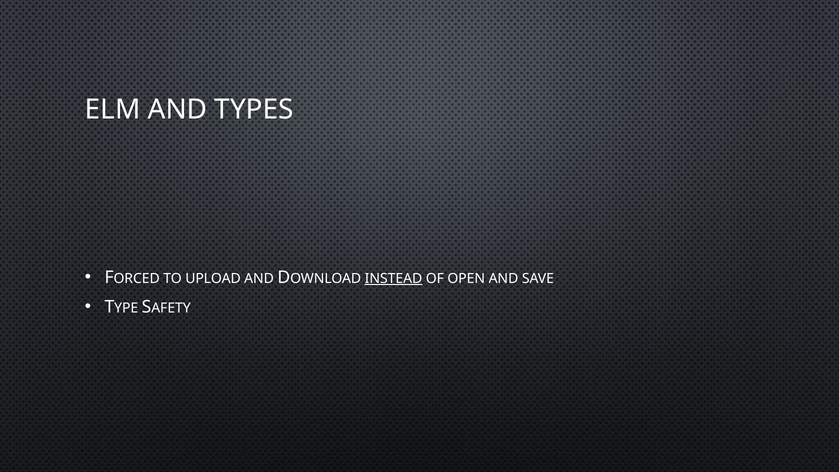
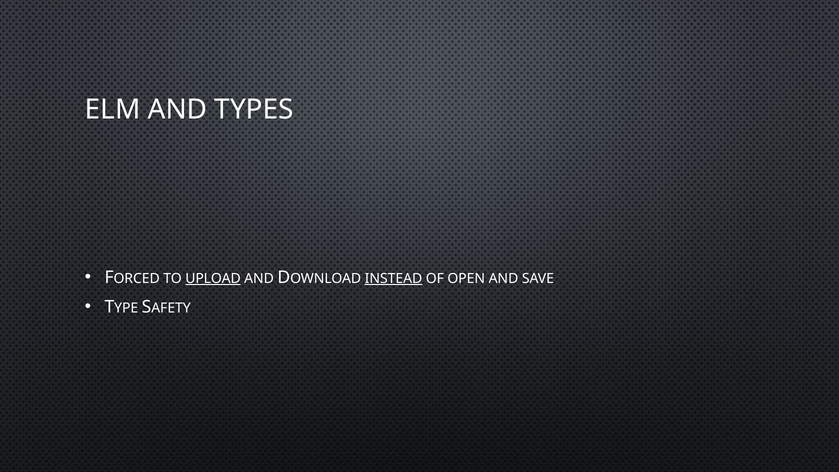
UPLOAD underline: none -> present
